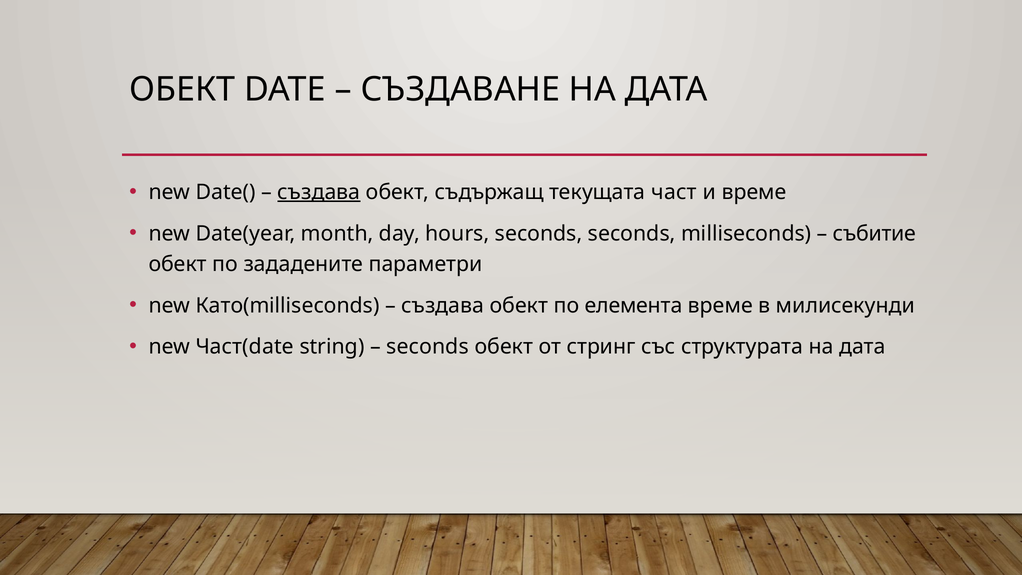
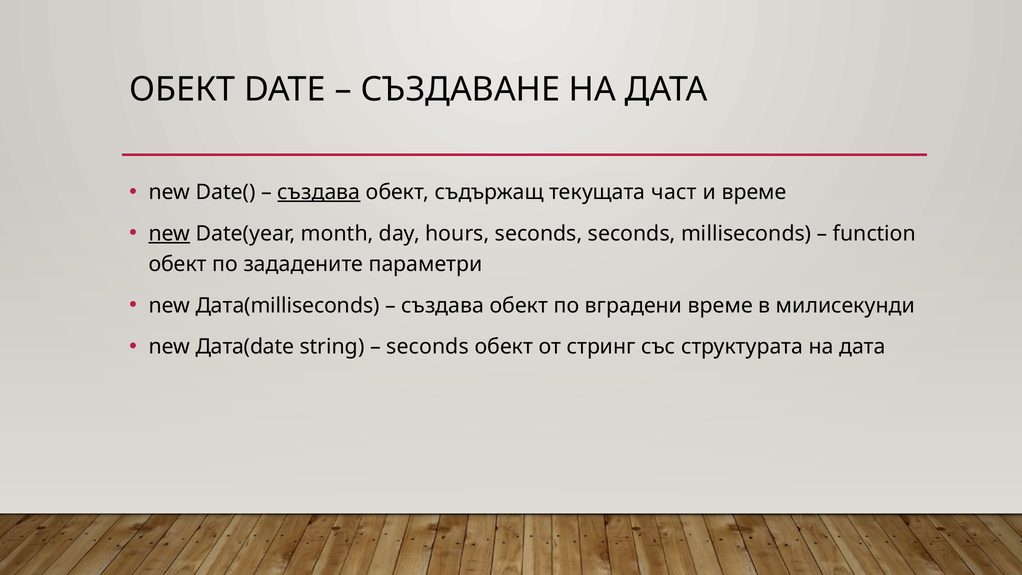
new at (169, 233) underline: none -> present
събитие: събитие -> function
Като(milliseconds: Като(milliseconds -> Дата(milliseconds
елемента: елемента -> вградени
Част(date: Част(date -> Дата(date
